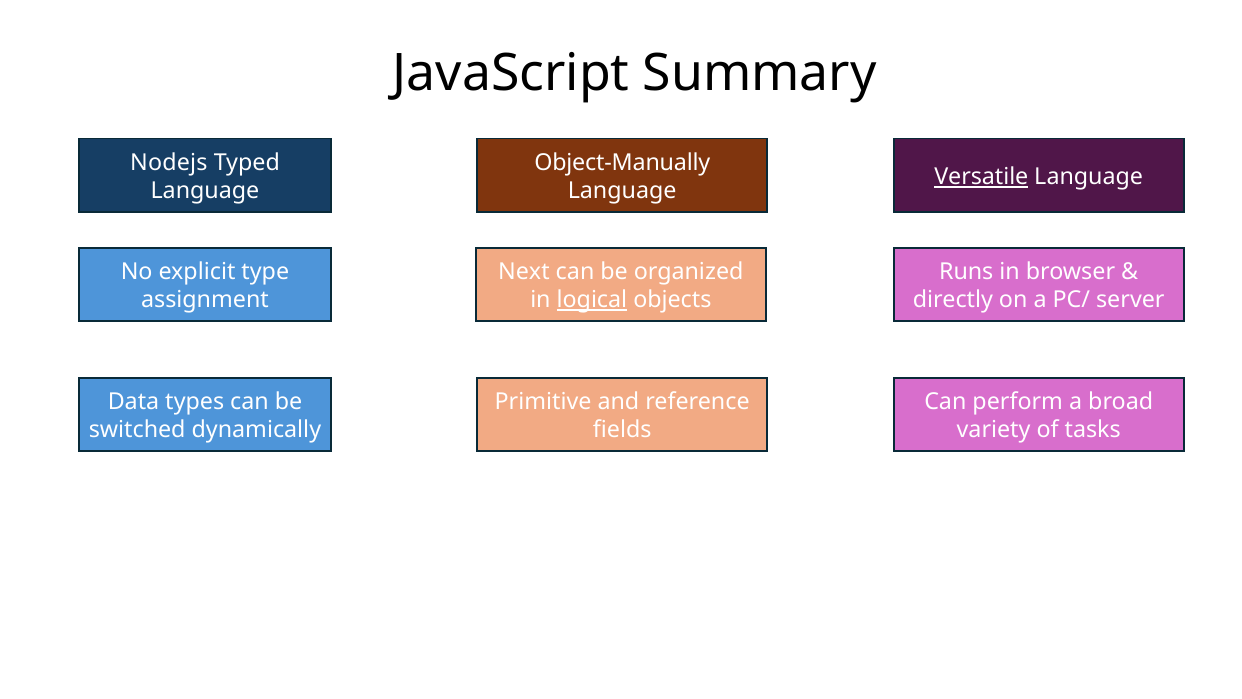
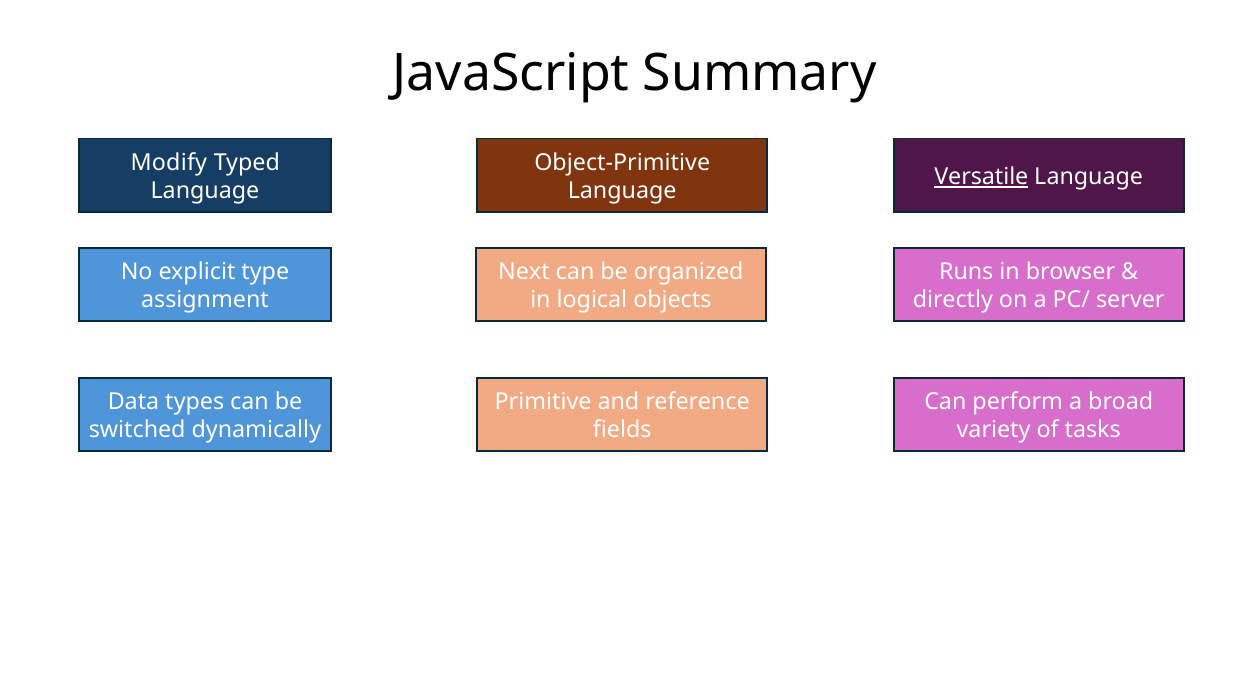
Nodejs: Nodejs -> Modify
Object-Manually: Object-Manually -> Object-Primitive
logical underline: present -> none
